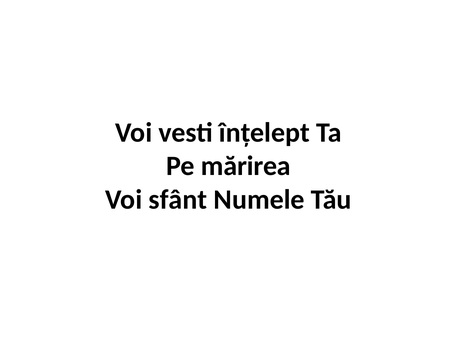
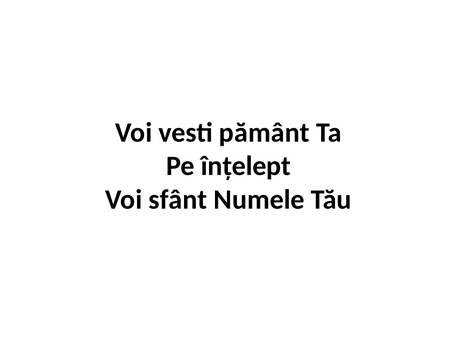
înțelept: înțelept -> pământ
mărirea: mărirea -> înțelept
